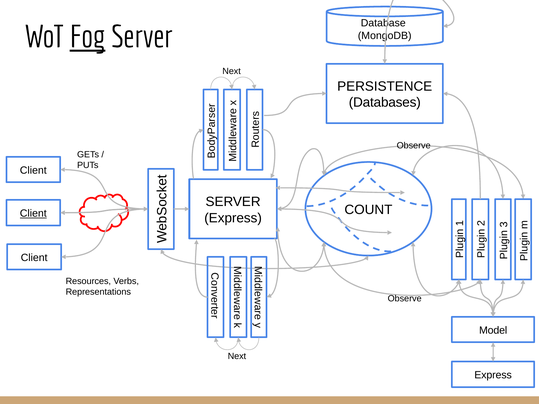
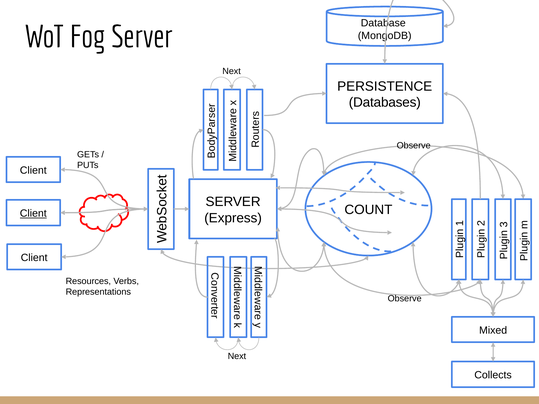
Fog underline: present -> none
Model: Model -> Mixed
Express at (493, 375): Express -> Collects
